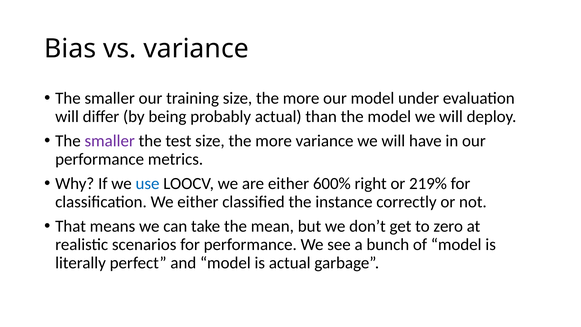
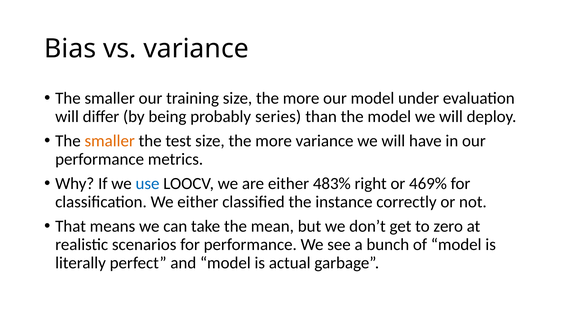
probably actual: actual -> series
smaller at (110, 141) colour: purple -> orange
600%: 600% -> 483%
219%: 219% -> 469%
